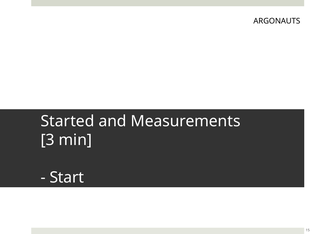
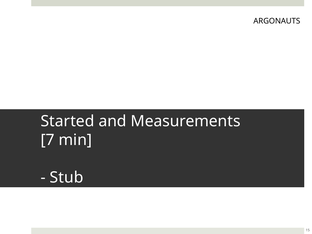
3: 3 -> 7
Start: Start -> Stub
